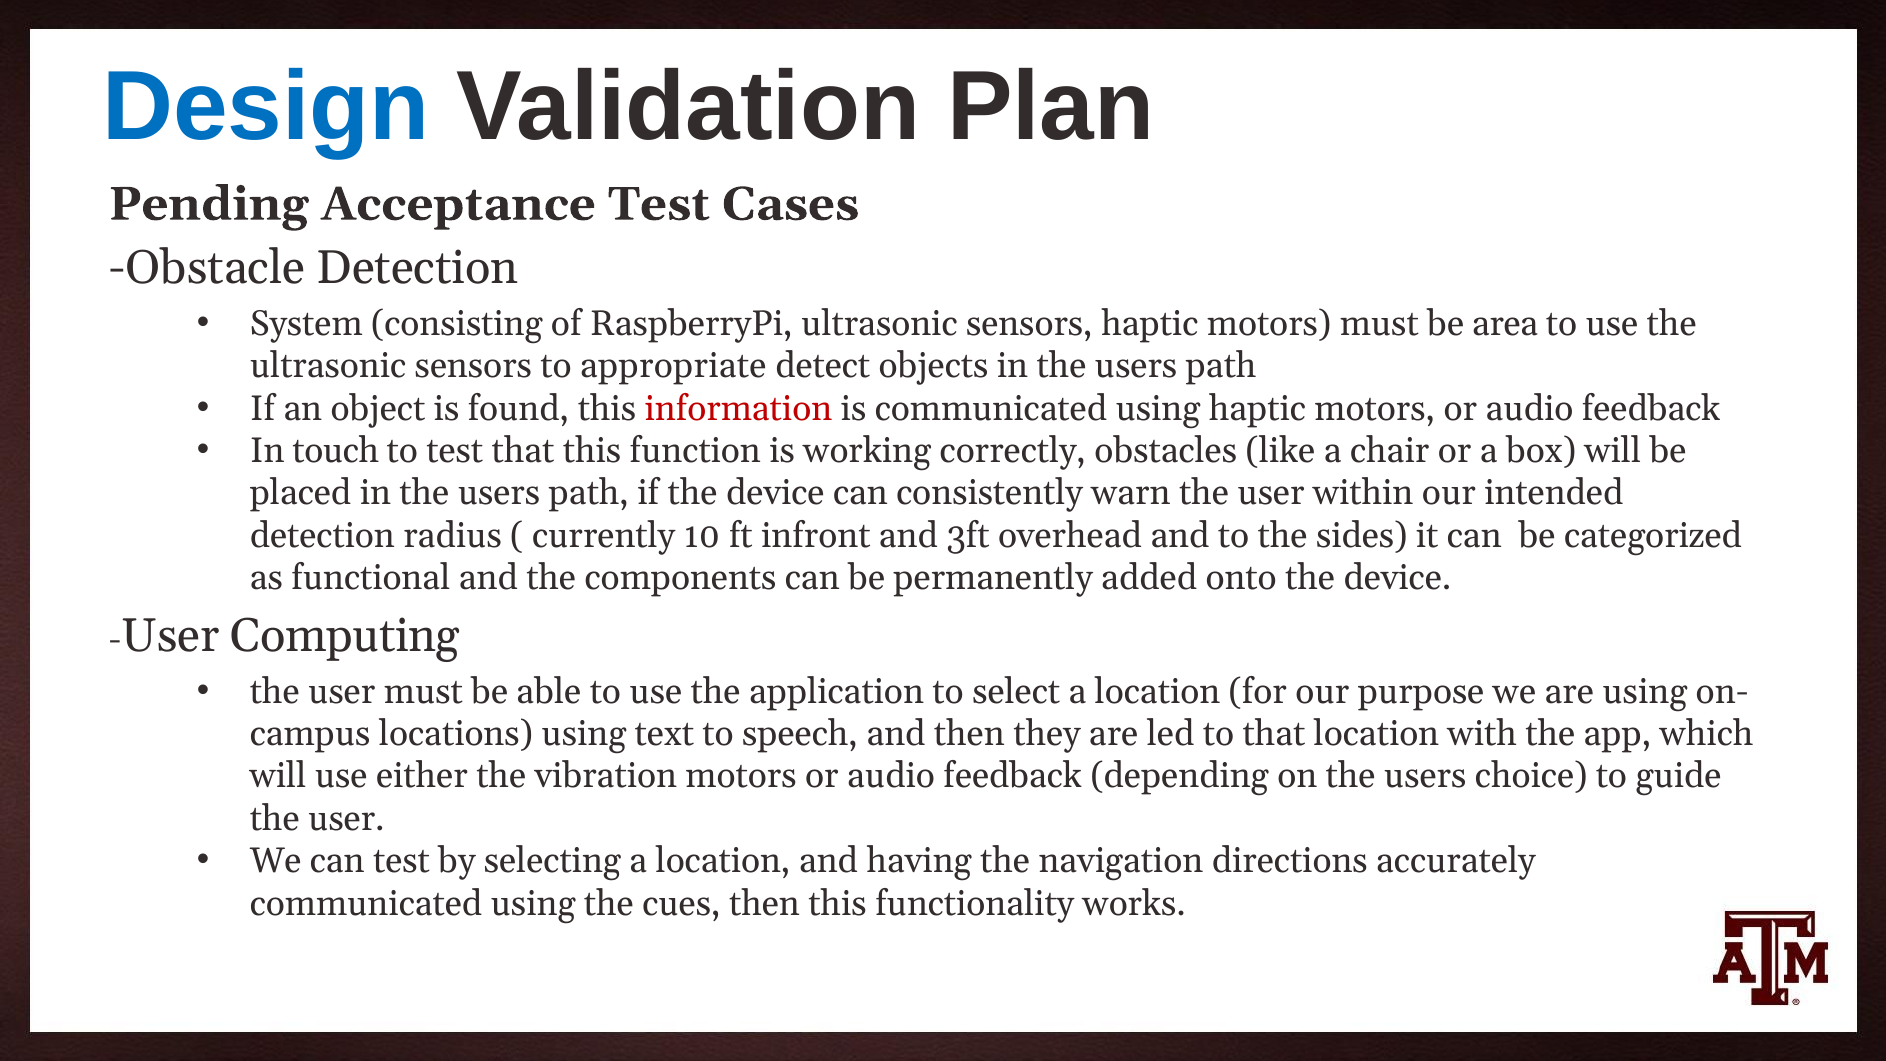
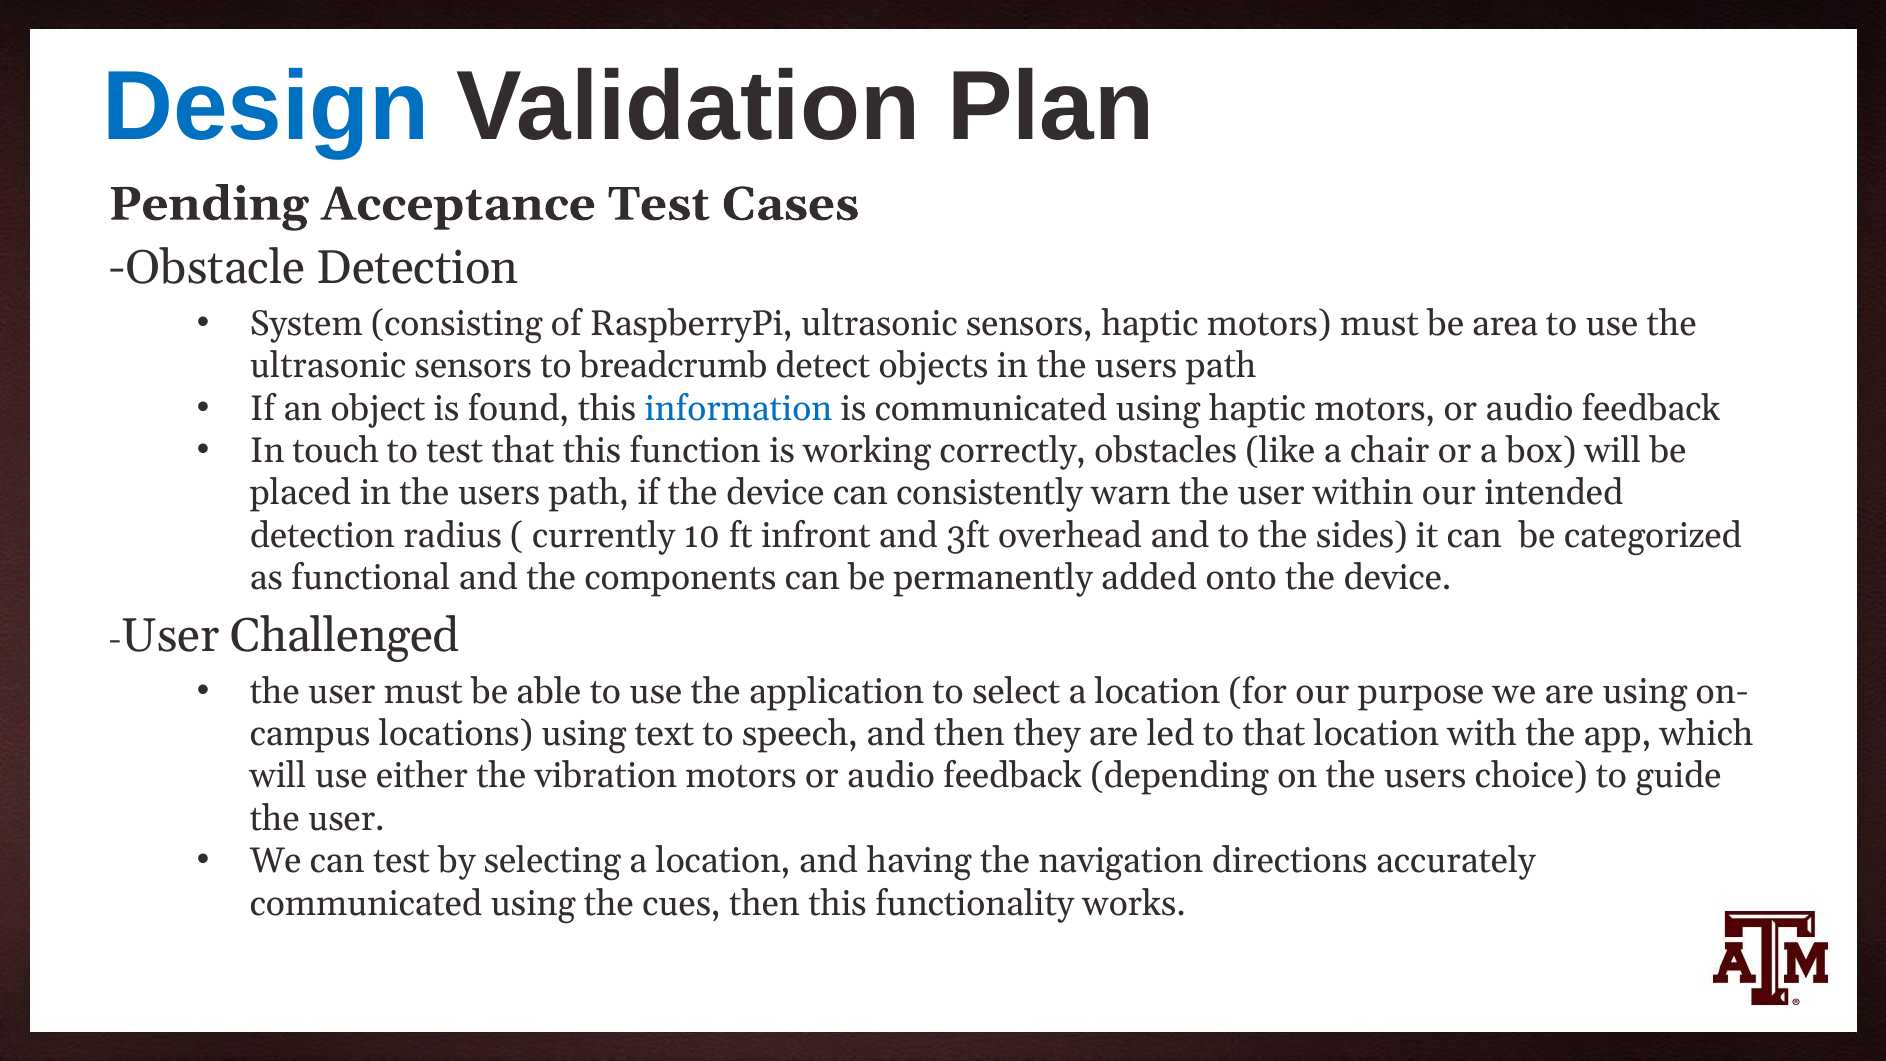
appropriate: appropriate -> breadcrumb
information colour: red -> blue
Computing: Computing -> Challenged
